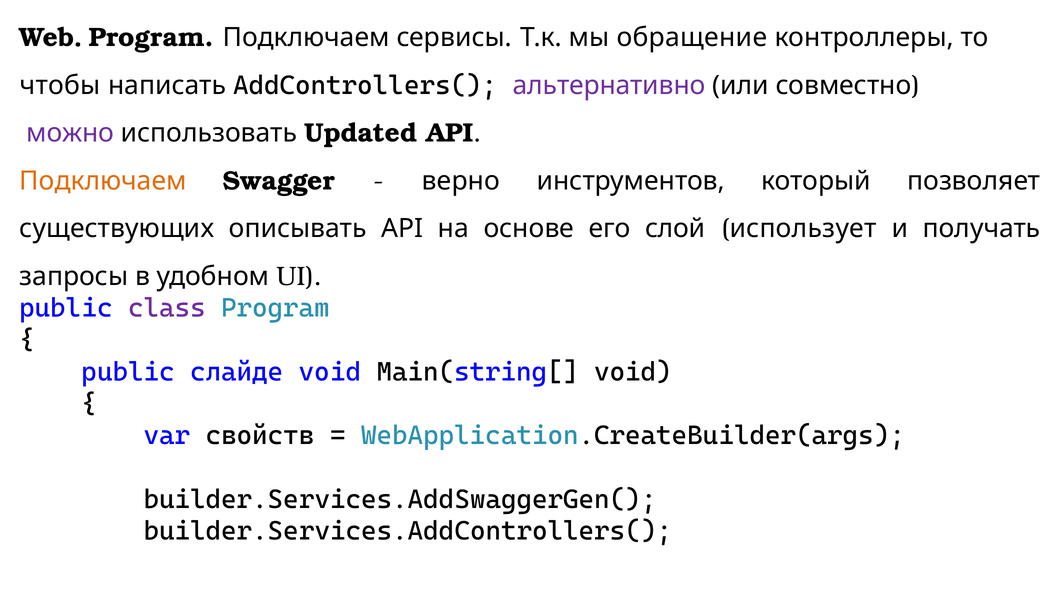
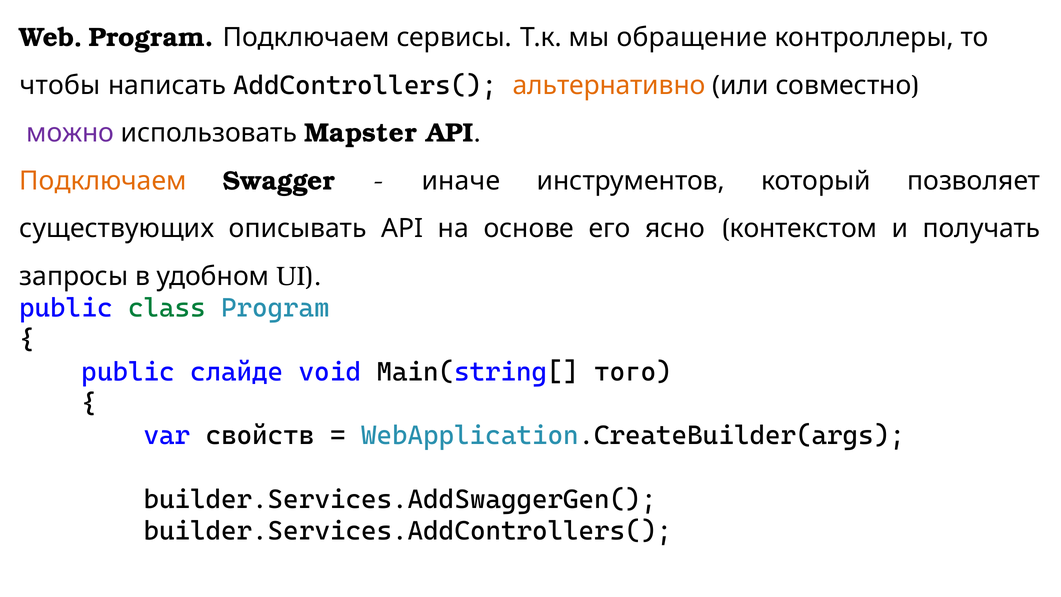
альтернативно colour: purple -> orange
Updated: Updated -> Mapster
верно: верно -> иначе
слой: слой -> ясно
использует: использует -> контекстом
class colour: purple -> green
Main(string[ void: void -> того
